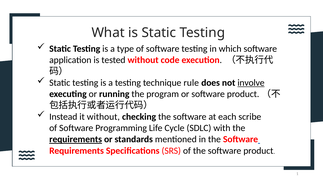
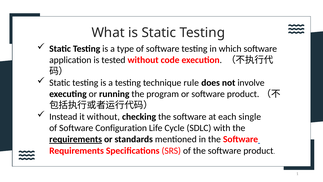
involve underline: present -> none
scribe: scribe -> single
Programming: Programming -> Configuration
